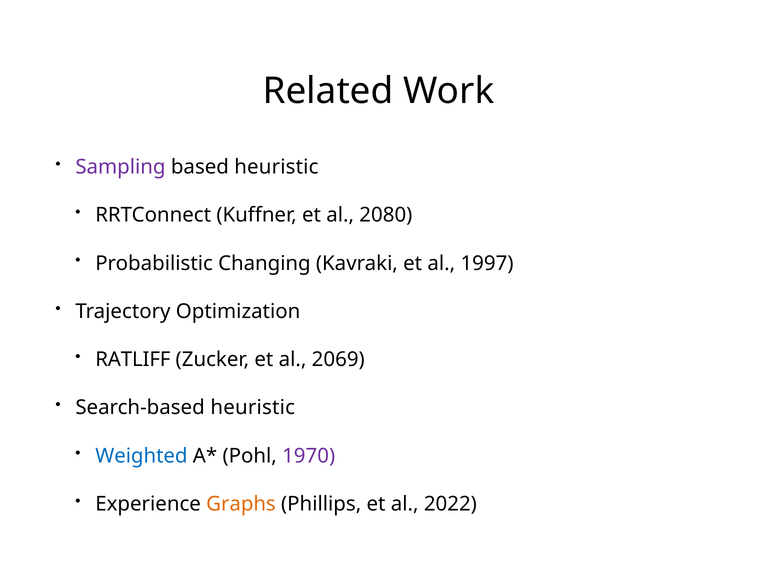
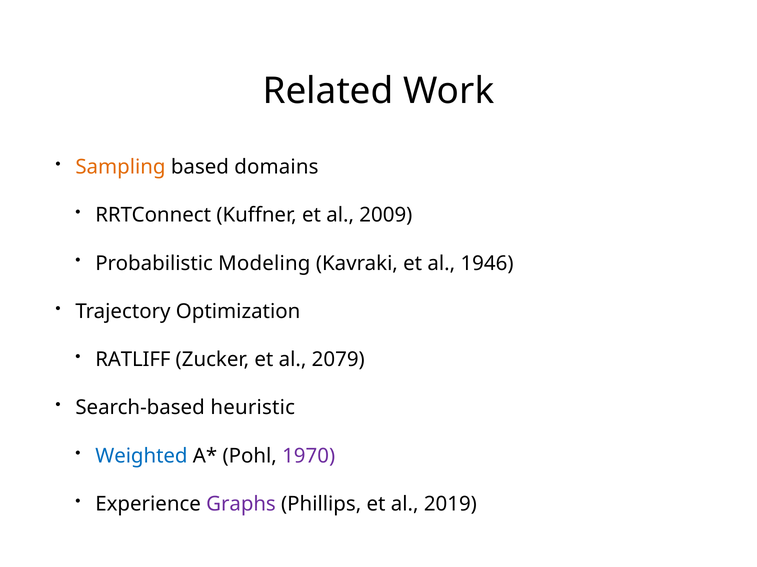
Sampling colour: purple -> orange
based heuristic: heuristic -> domains
2080: 2080 -> 2009
Changing: Changing -> Modeling
1997: 1997 -> 1946
2069: 2069 -> 2079
Graphs colour: orange -> purple
2022: 2022 -> 2019
